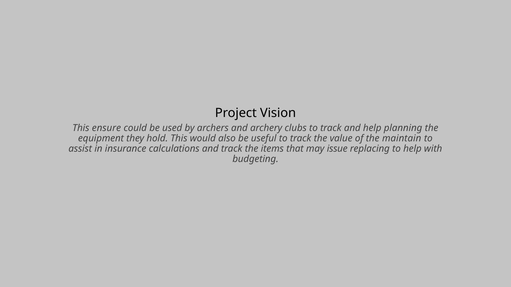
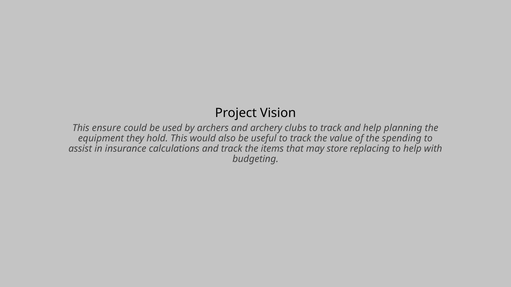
maintain: maintain -> spending
issue: issue -> store
